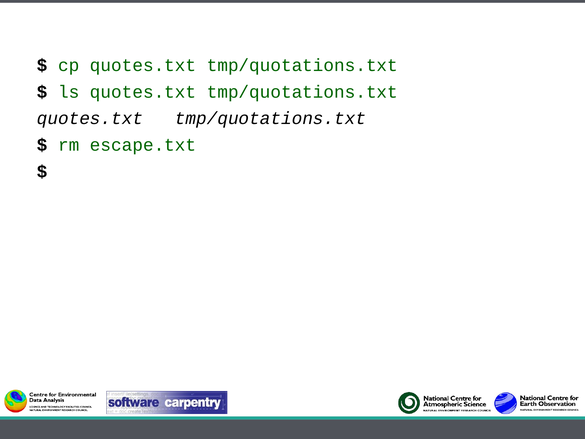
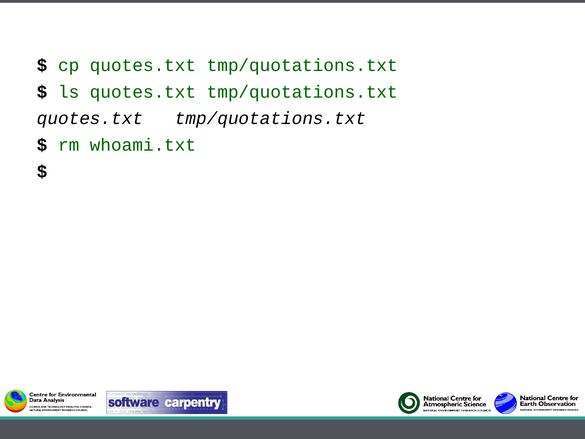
escape.txt: escape.txt -> whoami.txt
